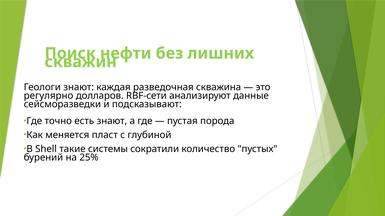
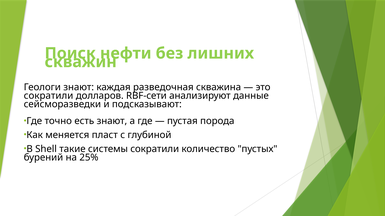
регулярно at (49, 96): регулярно -> сократили
